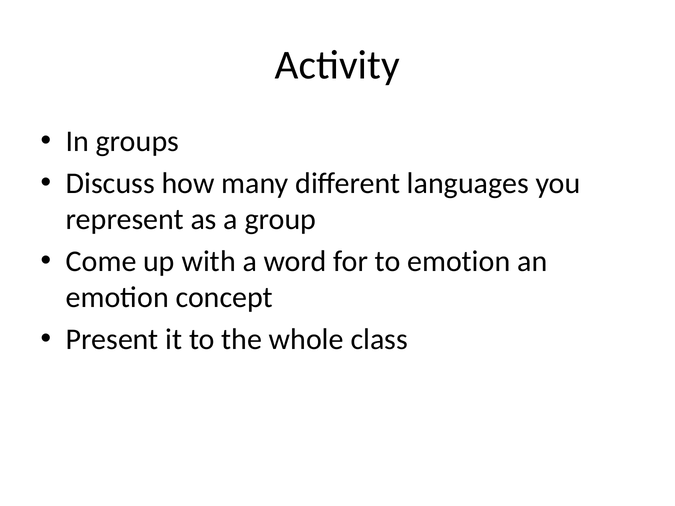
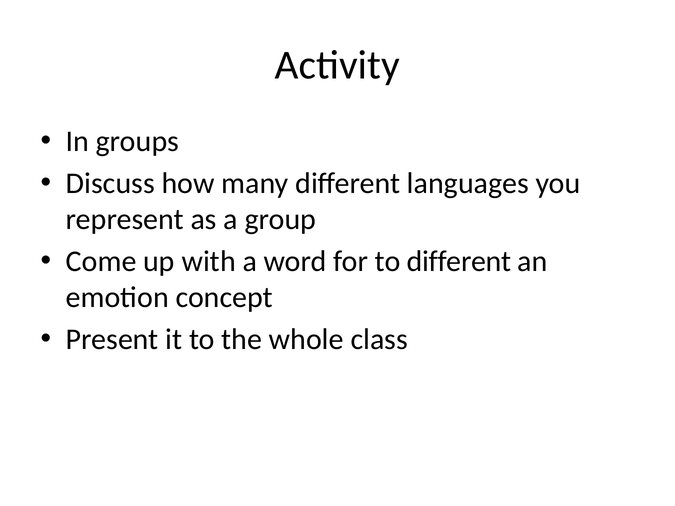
to emotion: emotion -> different
